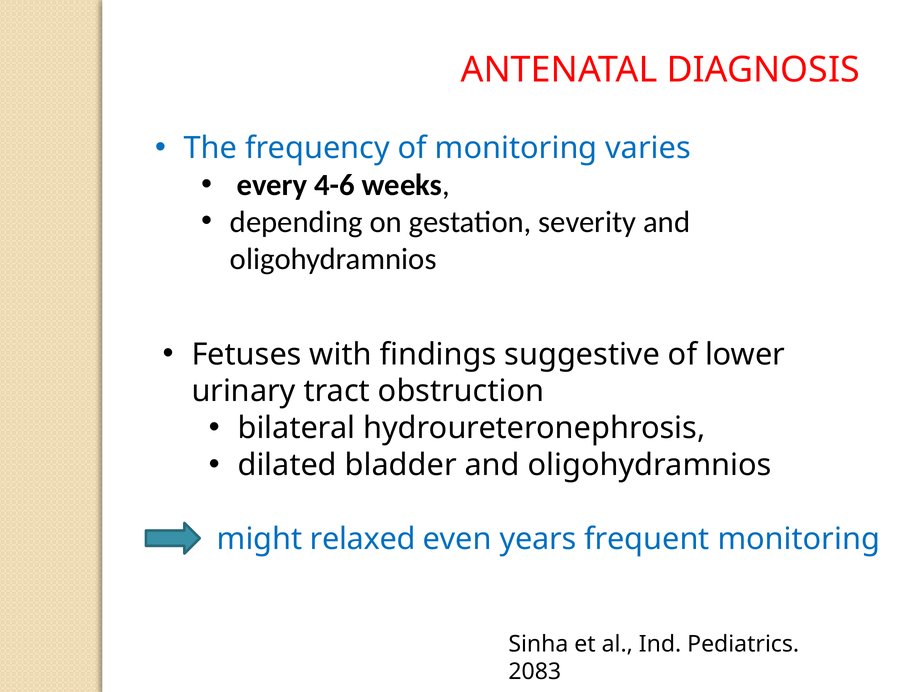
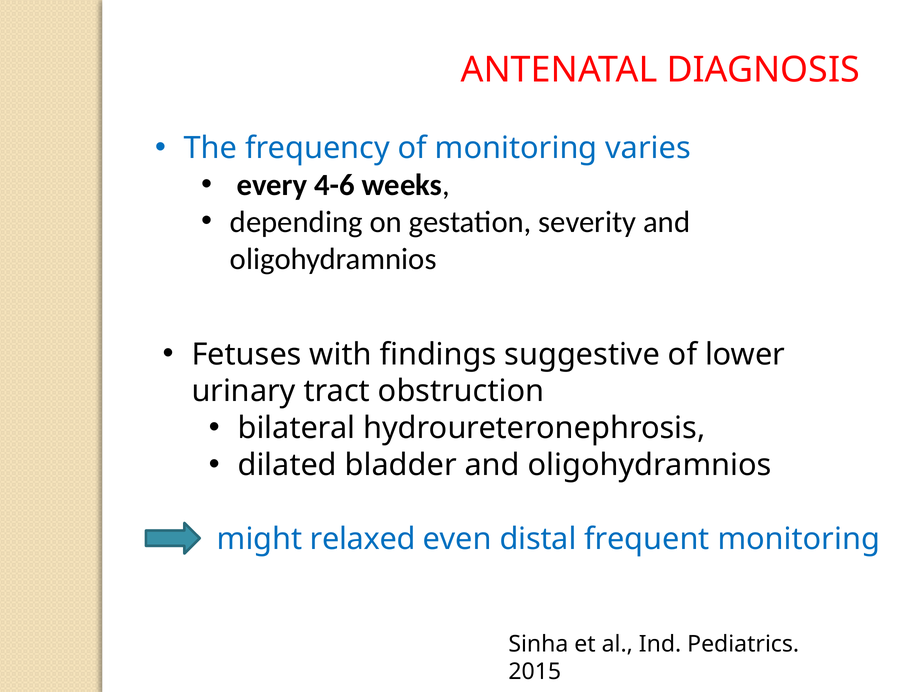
years: years -> distal
2083: 2083 -> 2015
